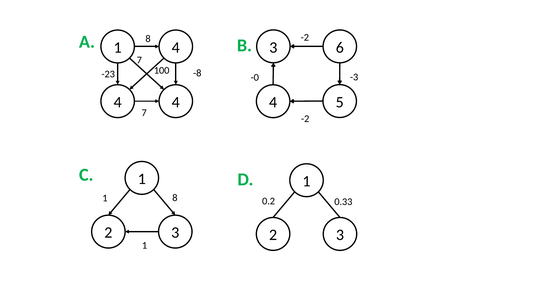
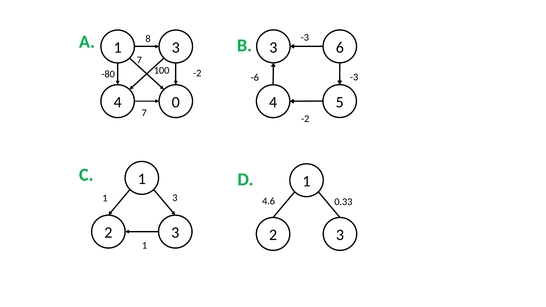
-2 at (305, 37): -2 -> -3
4 at (176, 48): 4 -> 3
-8 at (197, 73): -8 -> -2
-23: -23 -> -80
-0: -0 -> -6
4 at (176, 102): 4 -> 0
8 at (175, 198): 8 -> 3
0.2: 0.2 -> 4.6
